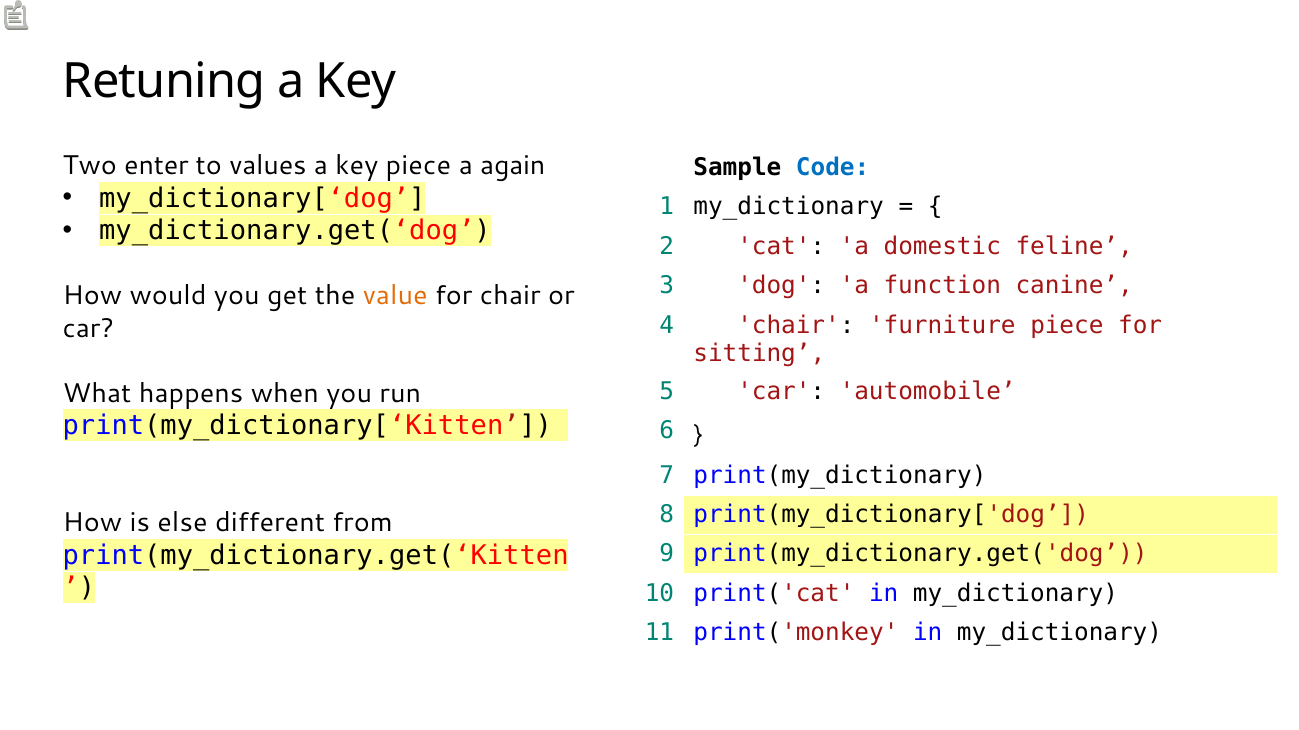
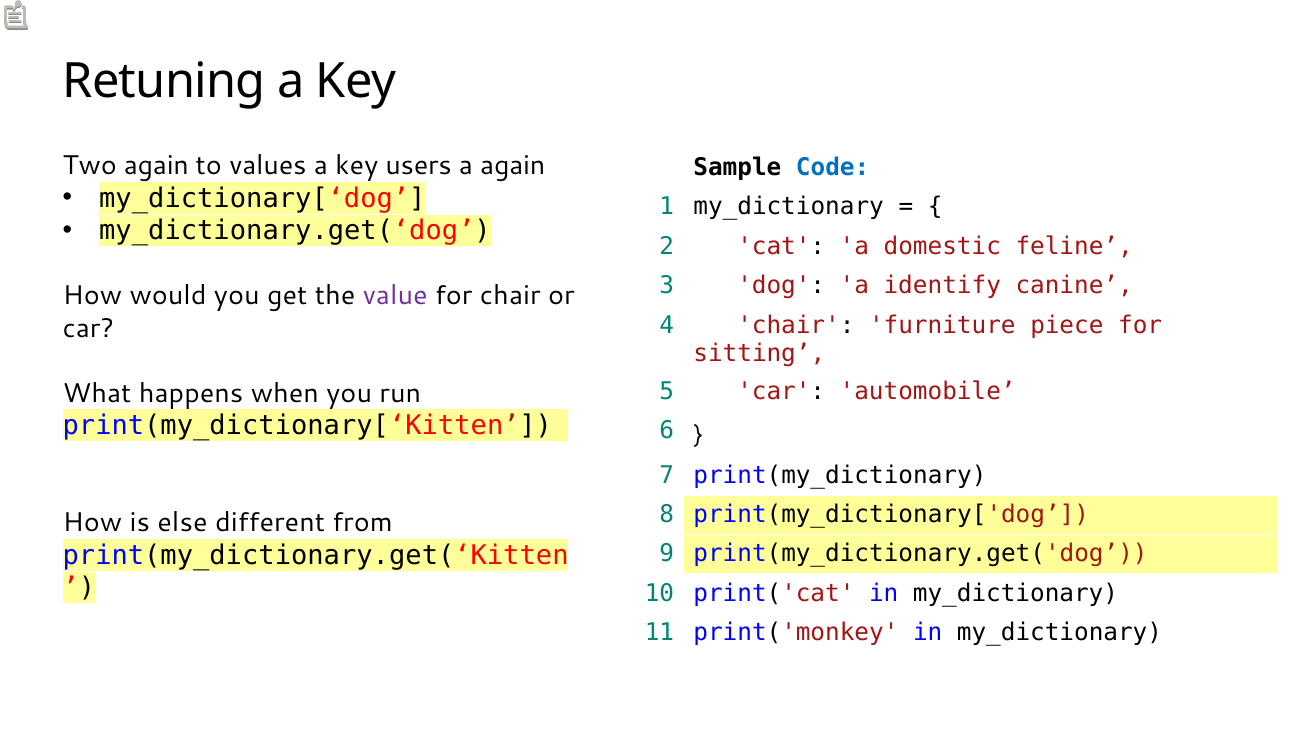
Two enter: enter -> again
key piece: piece -> users
function: function -> identify
value colour: orange -> purple
